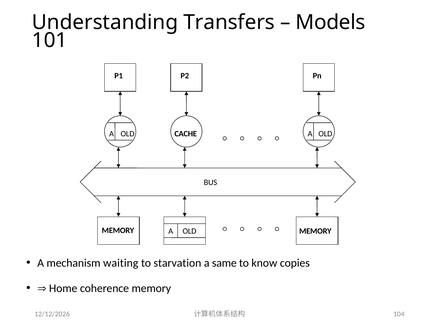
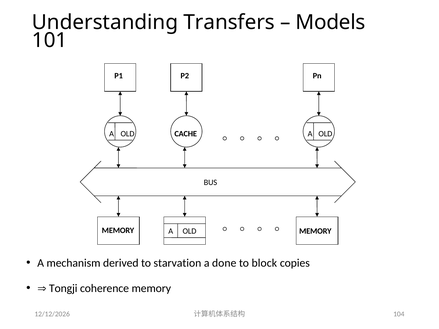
waiting: waiting -> derived
same: same -> done
know: know -> block
Home: Home -> Tongji
